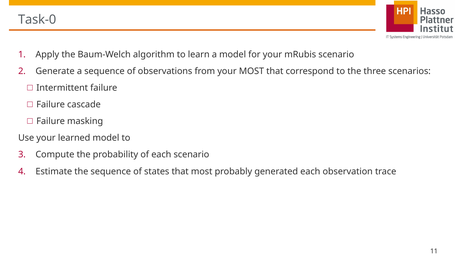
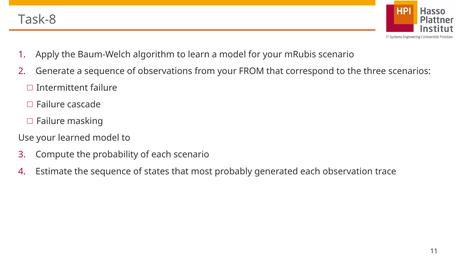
Task-0: Task-0 -> Task-8
your MOST: MOST -> FROM
